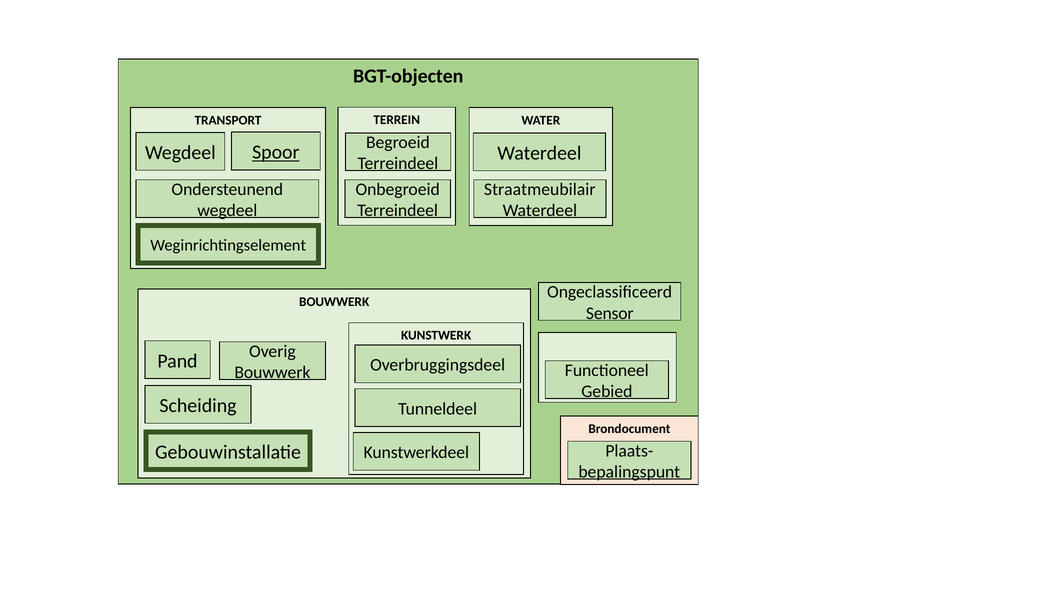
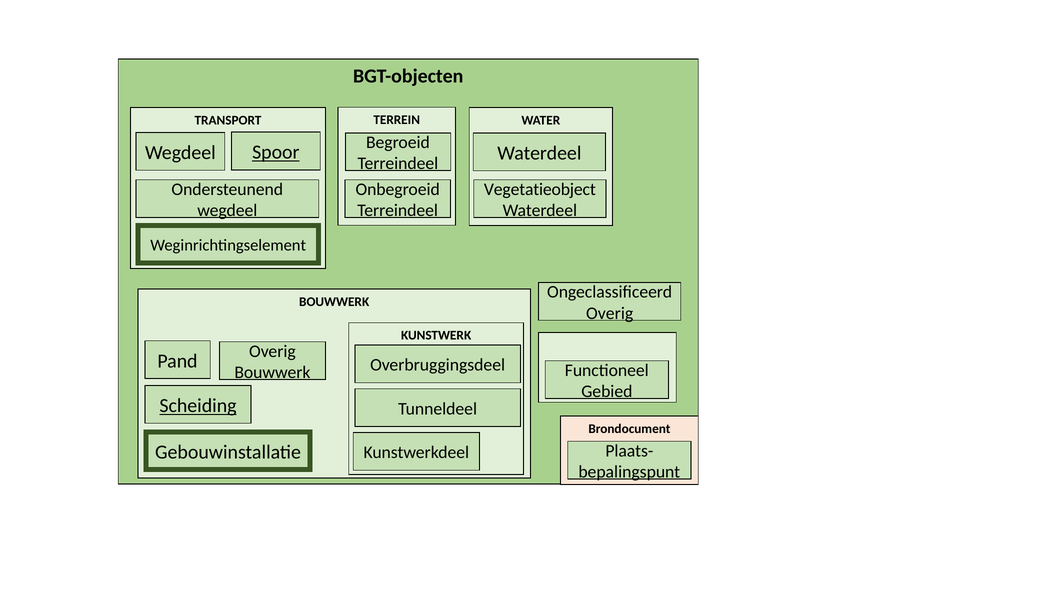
Straatmeubilair: Straatmeubilair -> Vegetatieobject
Sensor at (610, 313): Sensor -> Overig
Scheiding underline: none -> present
